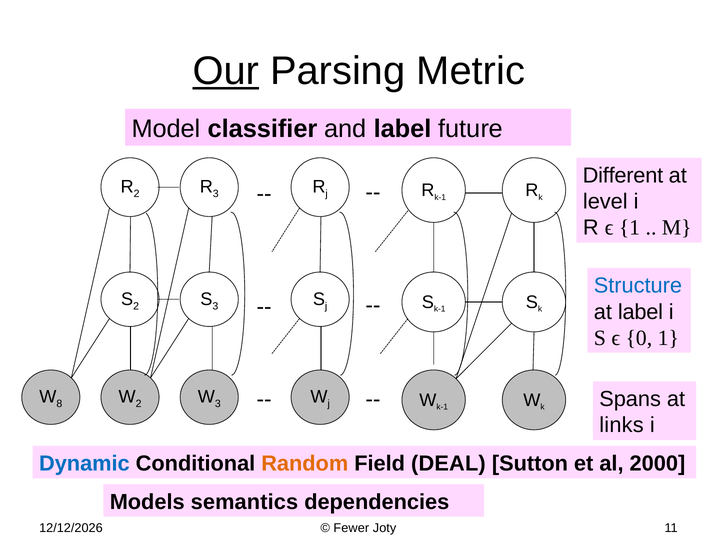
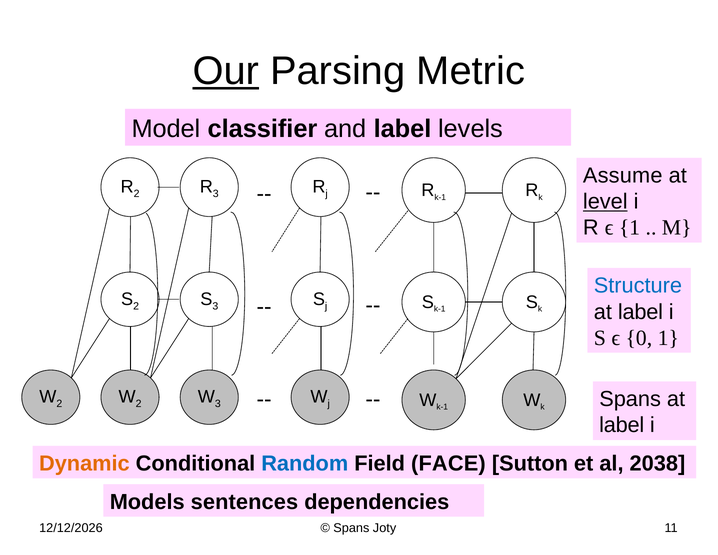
future: future -> levels
Different: Different -> Assume
level underline: none -> present
8 at (59, 404): 8 -> 2
links at (622, 425): links -> label
Dynamic colour: blue -> orange
Random colour: orange -> blue
DEAL: DEAL -> FACE
2000: 2000 -> 2038
semantics: semantics -> sentences
Fewer at (351, 528): Fewer -> Spans
